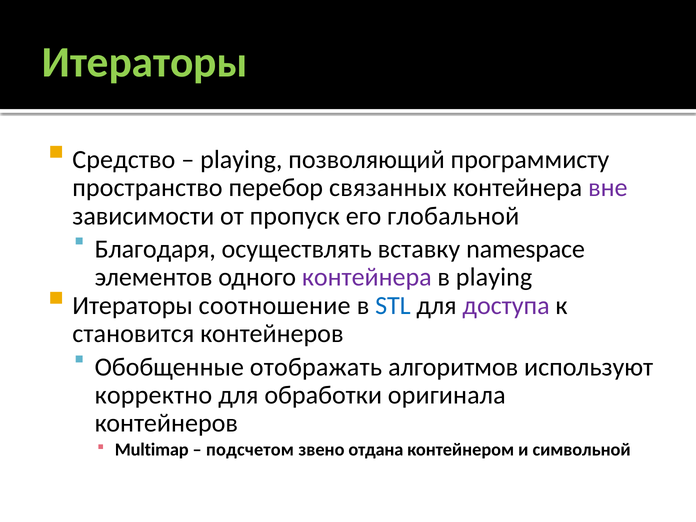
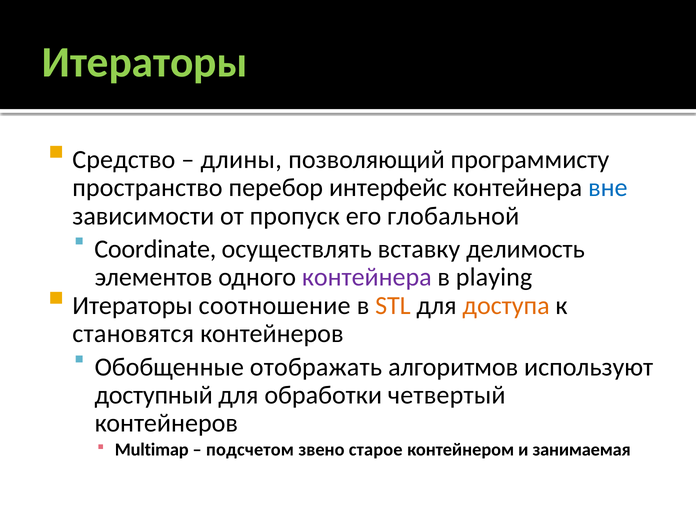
playing at (241, 160): playing -> длины
связанных: связанных -> интерфейс
вне colour: purple -> blue
Благодаря: Благодаря -> Coordinate
namespace: namespace -> делимость
STL colour: blue -> orange
доступа colour: purple -> orange
становится: становится -> становятся
корректно: корректно -> доступный
оригинала: оригинала -> четвертый
отдана: отдана -> старое
символьной: символьной -> занимаемая
